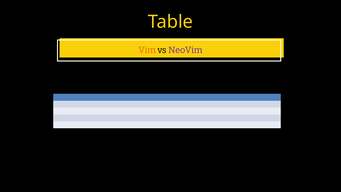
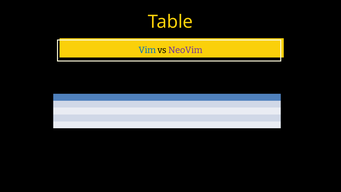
Vim colour: orange -> blue
